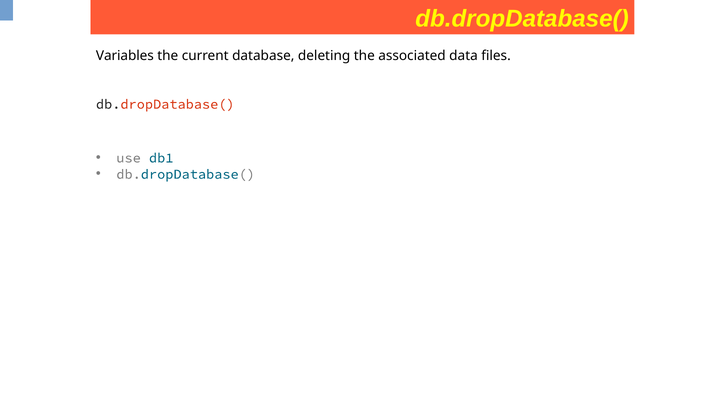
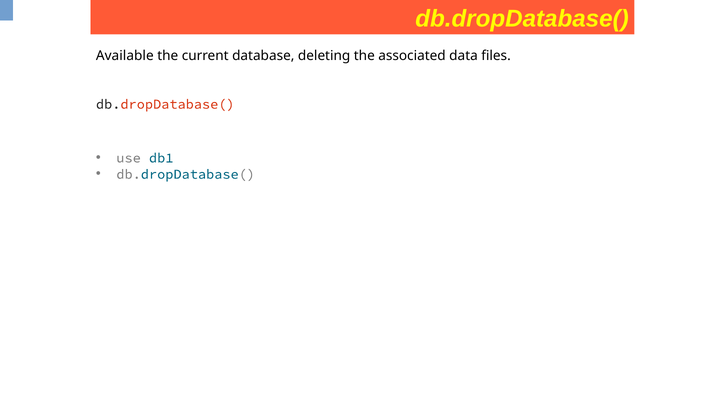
Variables: Variables -> Available
